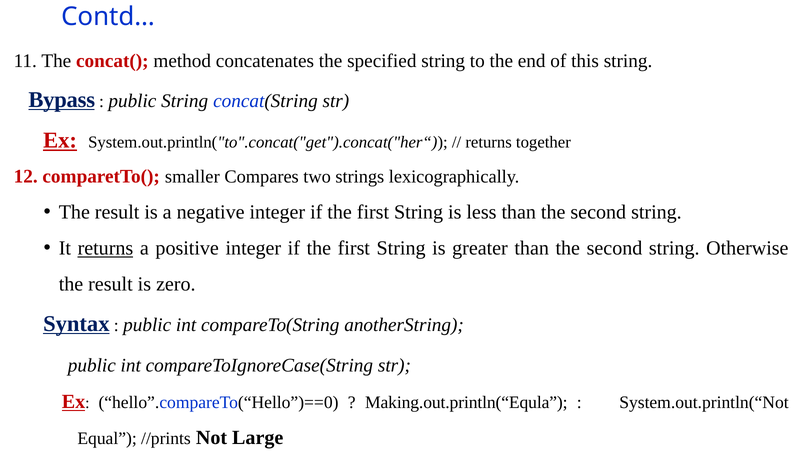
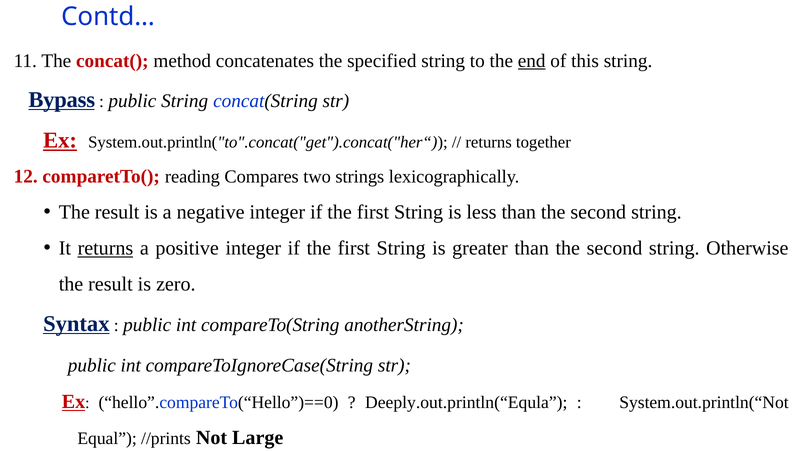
end underline: none -> present
smaller: smaller -> reading
Making.out.println(“Equla: Making.out.println(“Equla -> Deeply.out.println(“Equla
